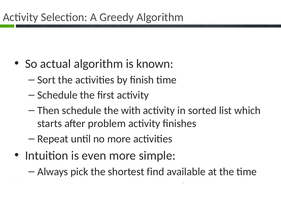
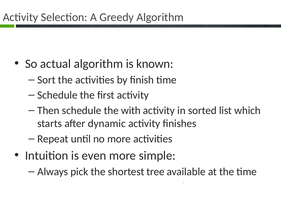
problem: problem -> dynamic
find: find -> tree
